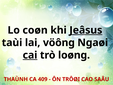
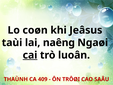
Jeâsus underline: present -> none
vöông: vöông -> naêng
loøng: loøng -> luoân
